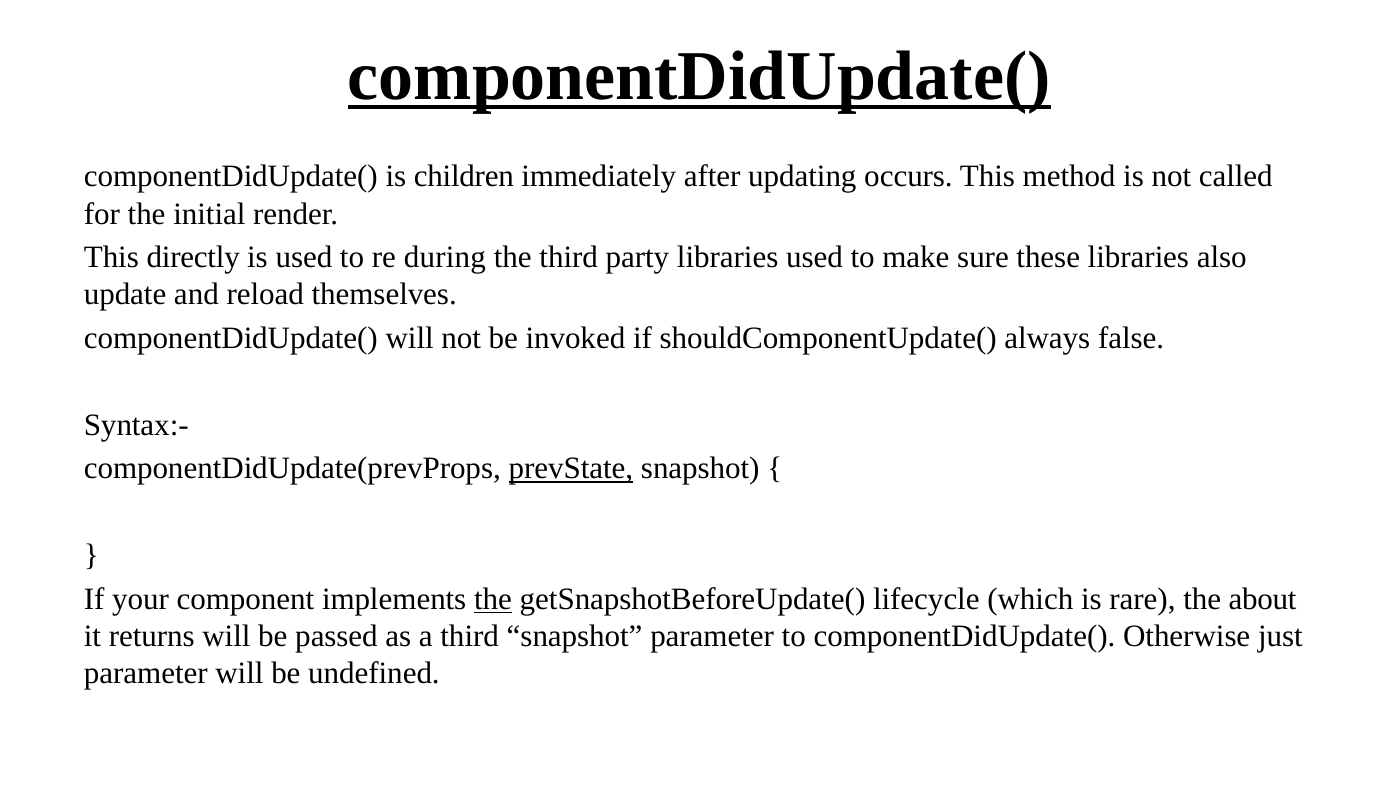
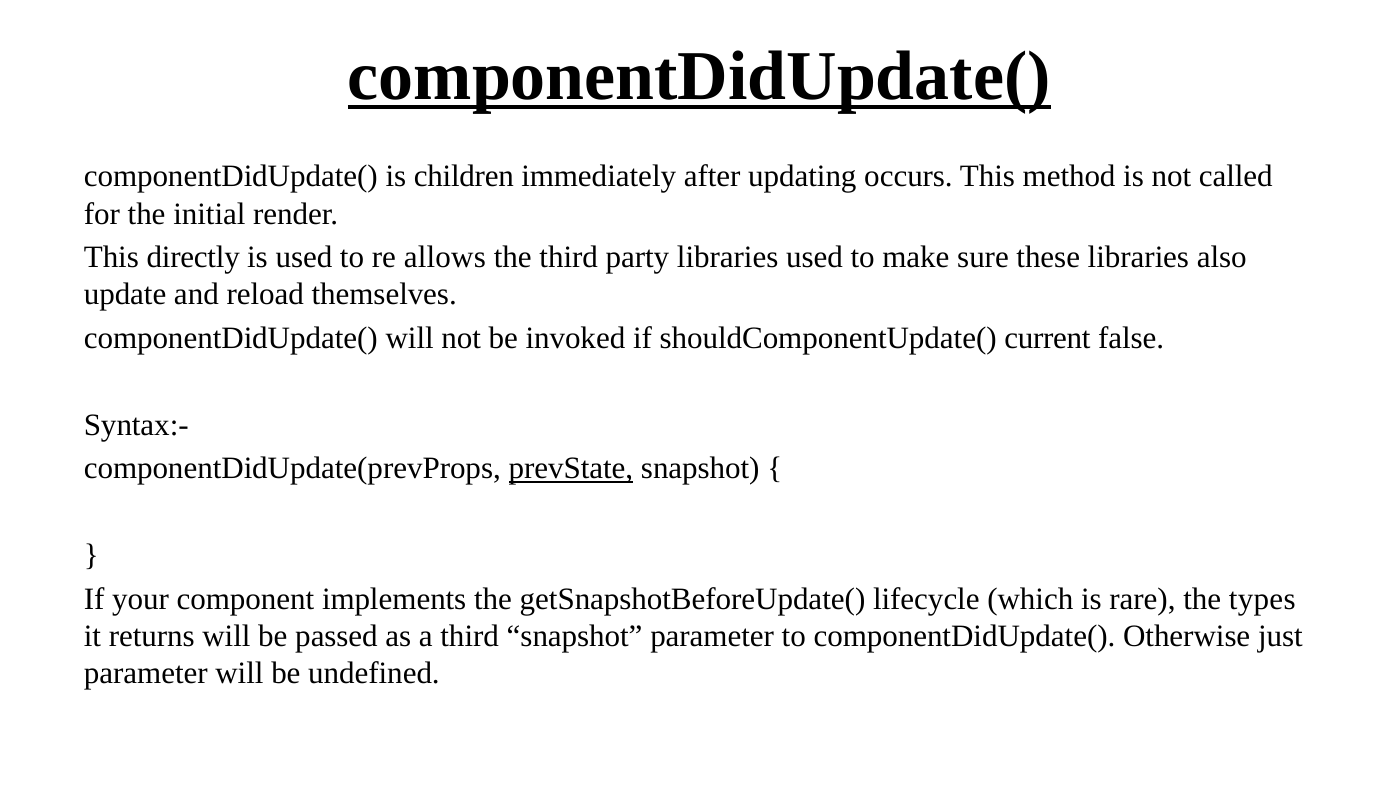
during: during -> allows
always: always -> current
the at (493, 599) underline: present -> none
about: about -> types
